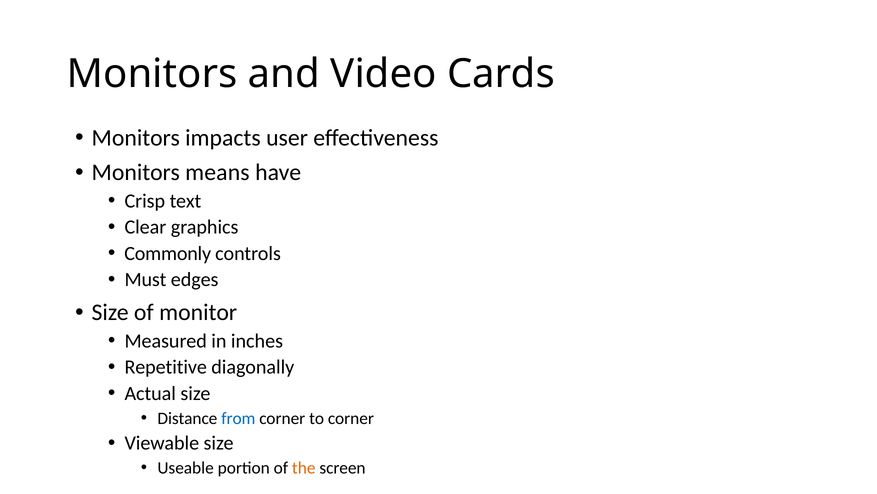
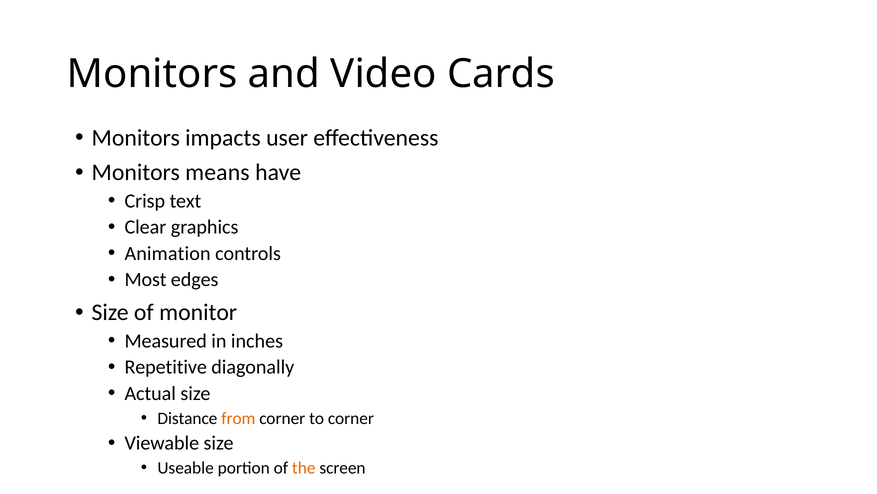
Commonly: Commonly -> Animation
Must: Must -> Most
from colour: blue -> orange
